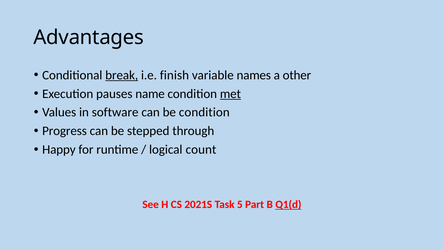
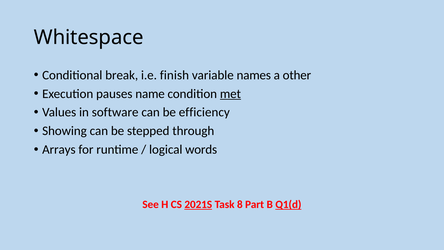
Advantages: Advantages -> Whitespace
break underline: present -> none
be condition: condition -> efficiency
Progress: Progress -> Showing
Happy: Happy -> Arrays
count: count -> words
2021S underline: none -> present
5: 5 -> 8
